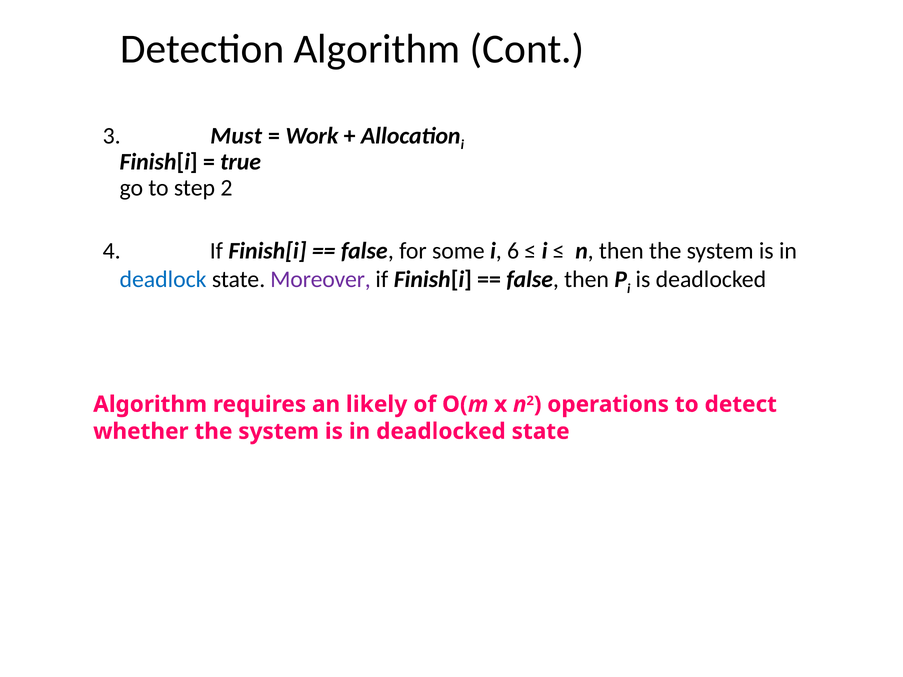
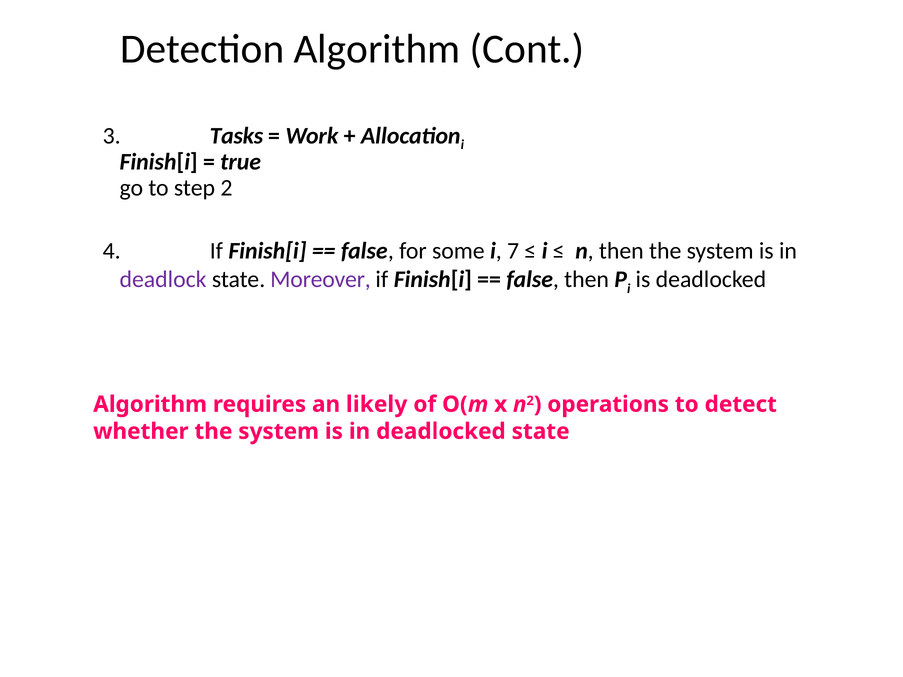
Must: Must -> Tasks
6: 6 -> 7
deadlock colour: blue -> purple
